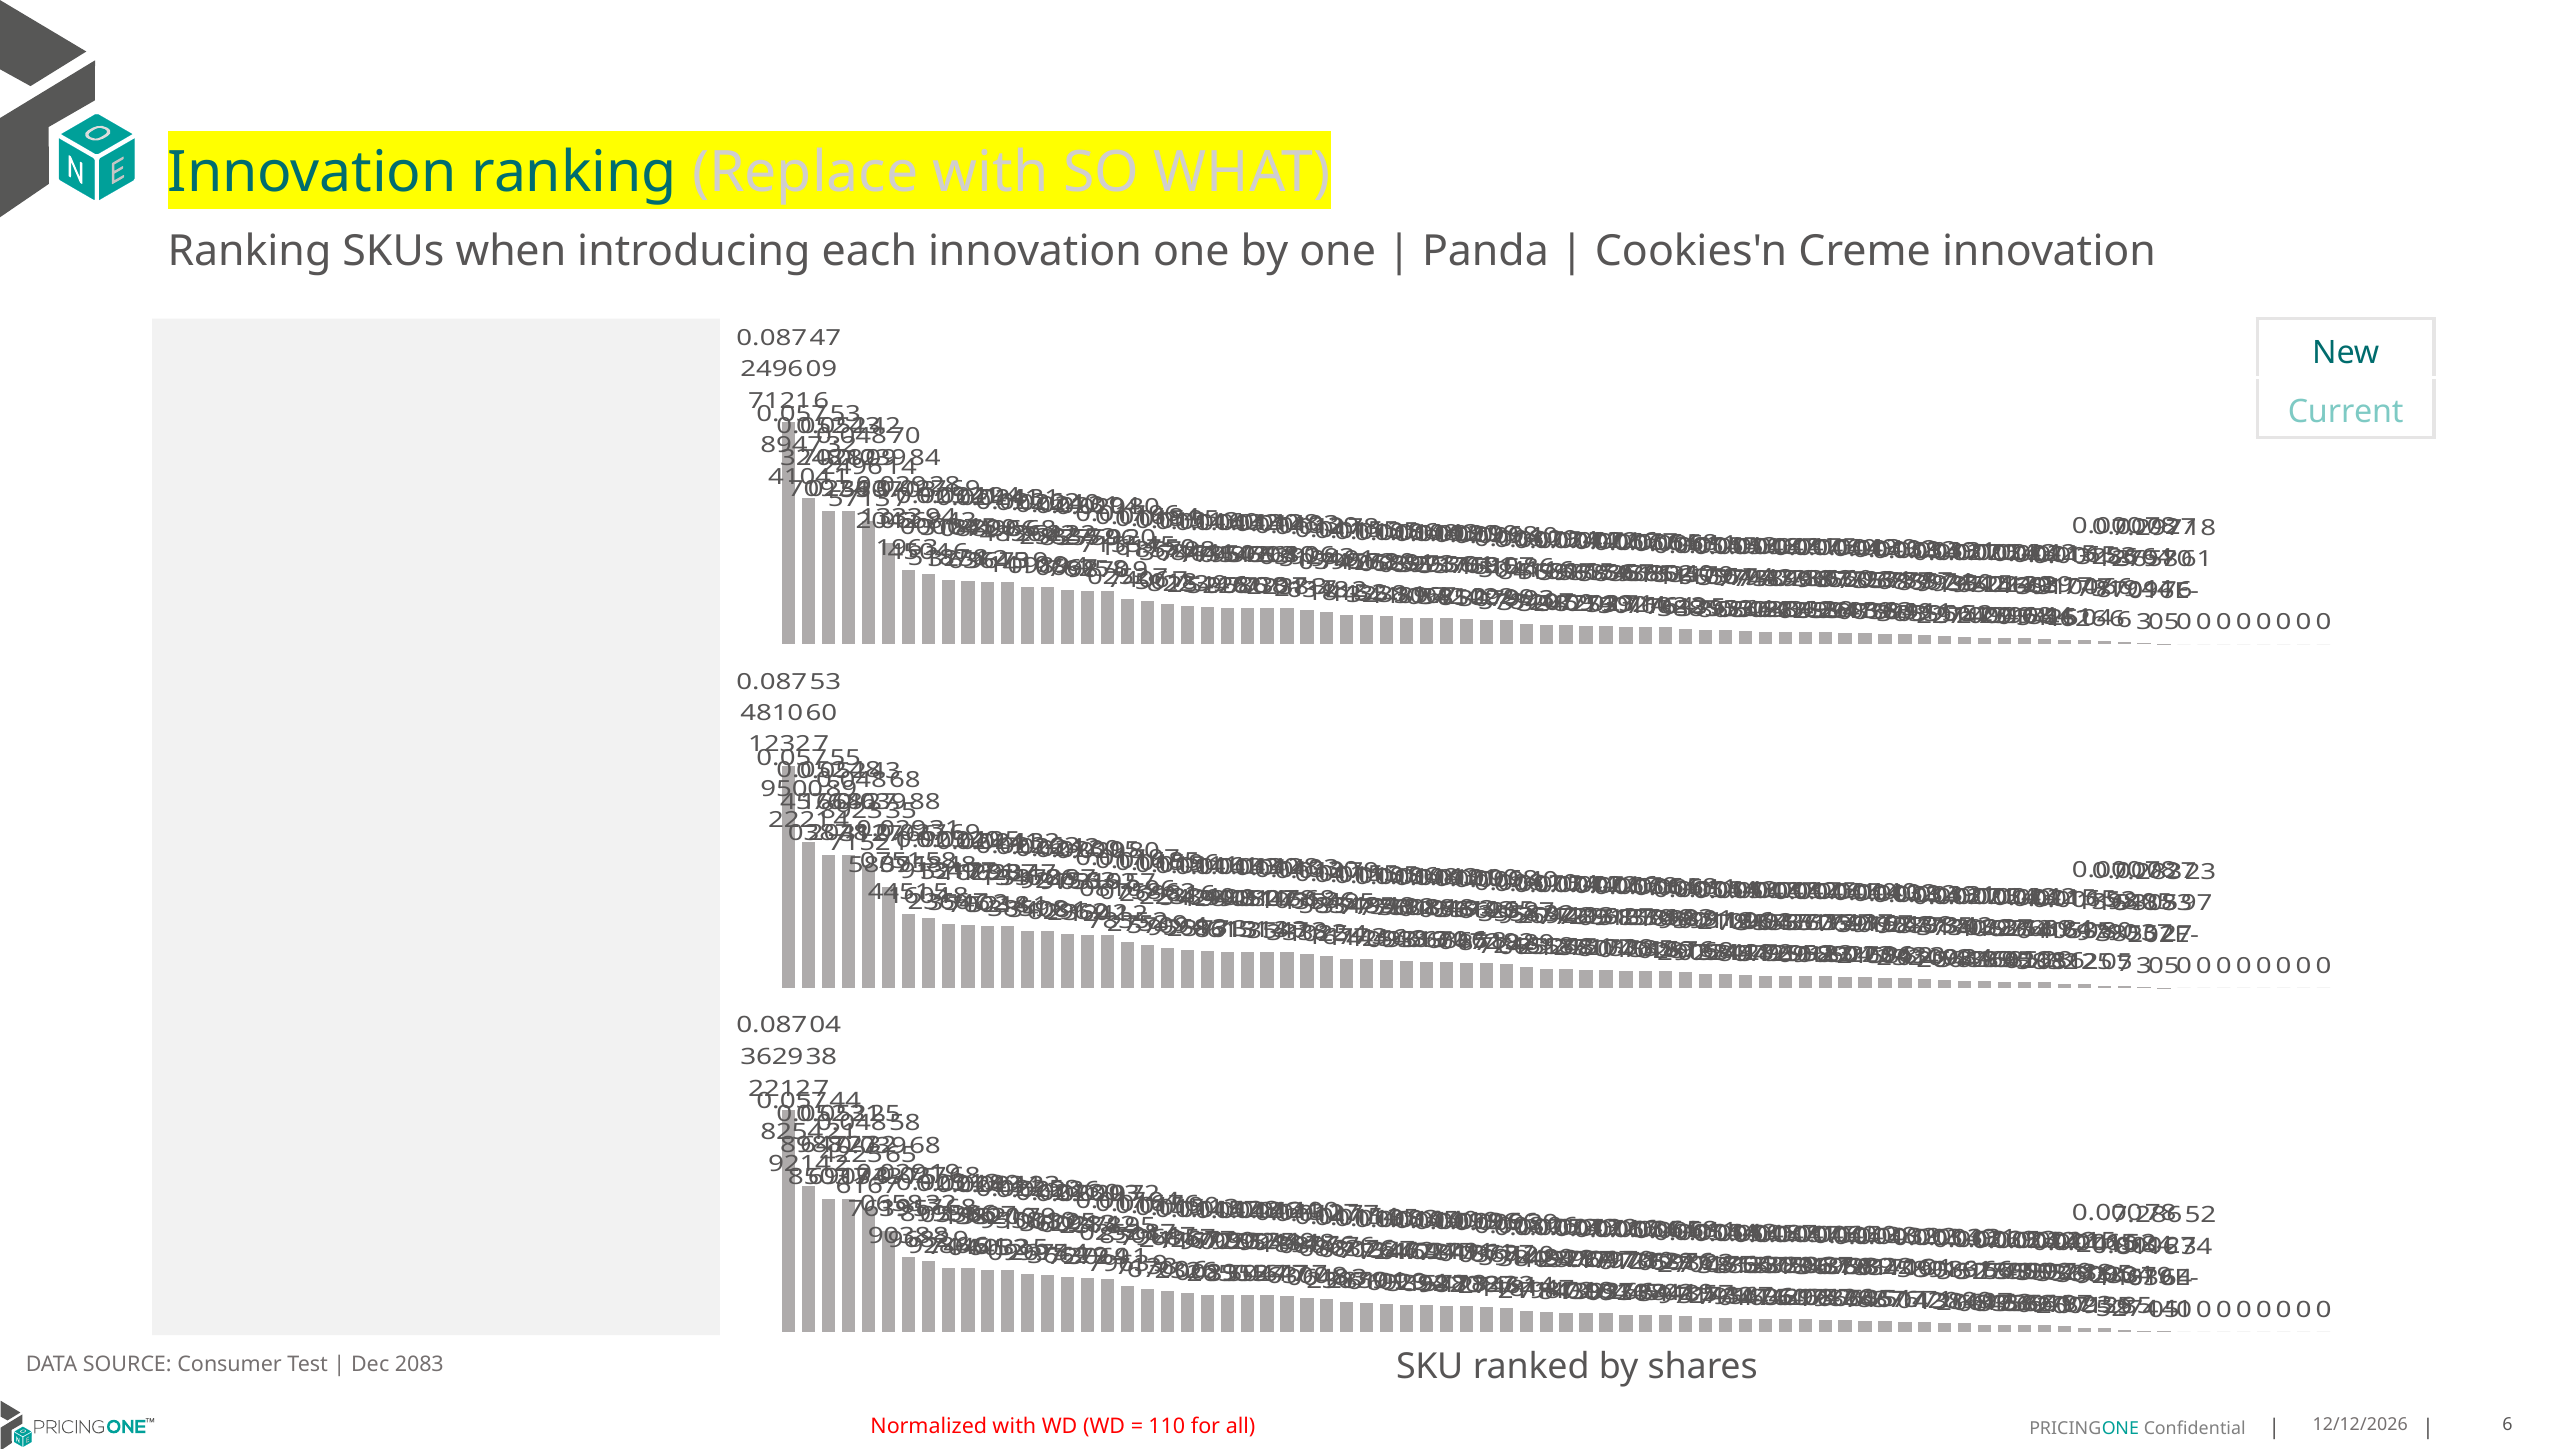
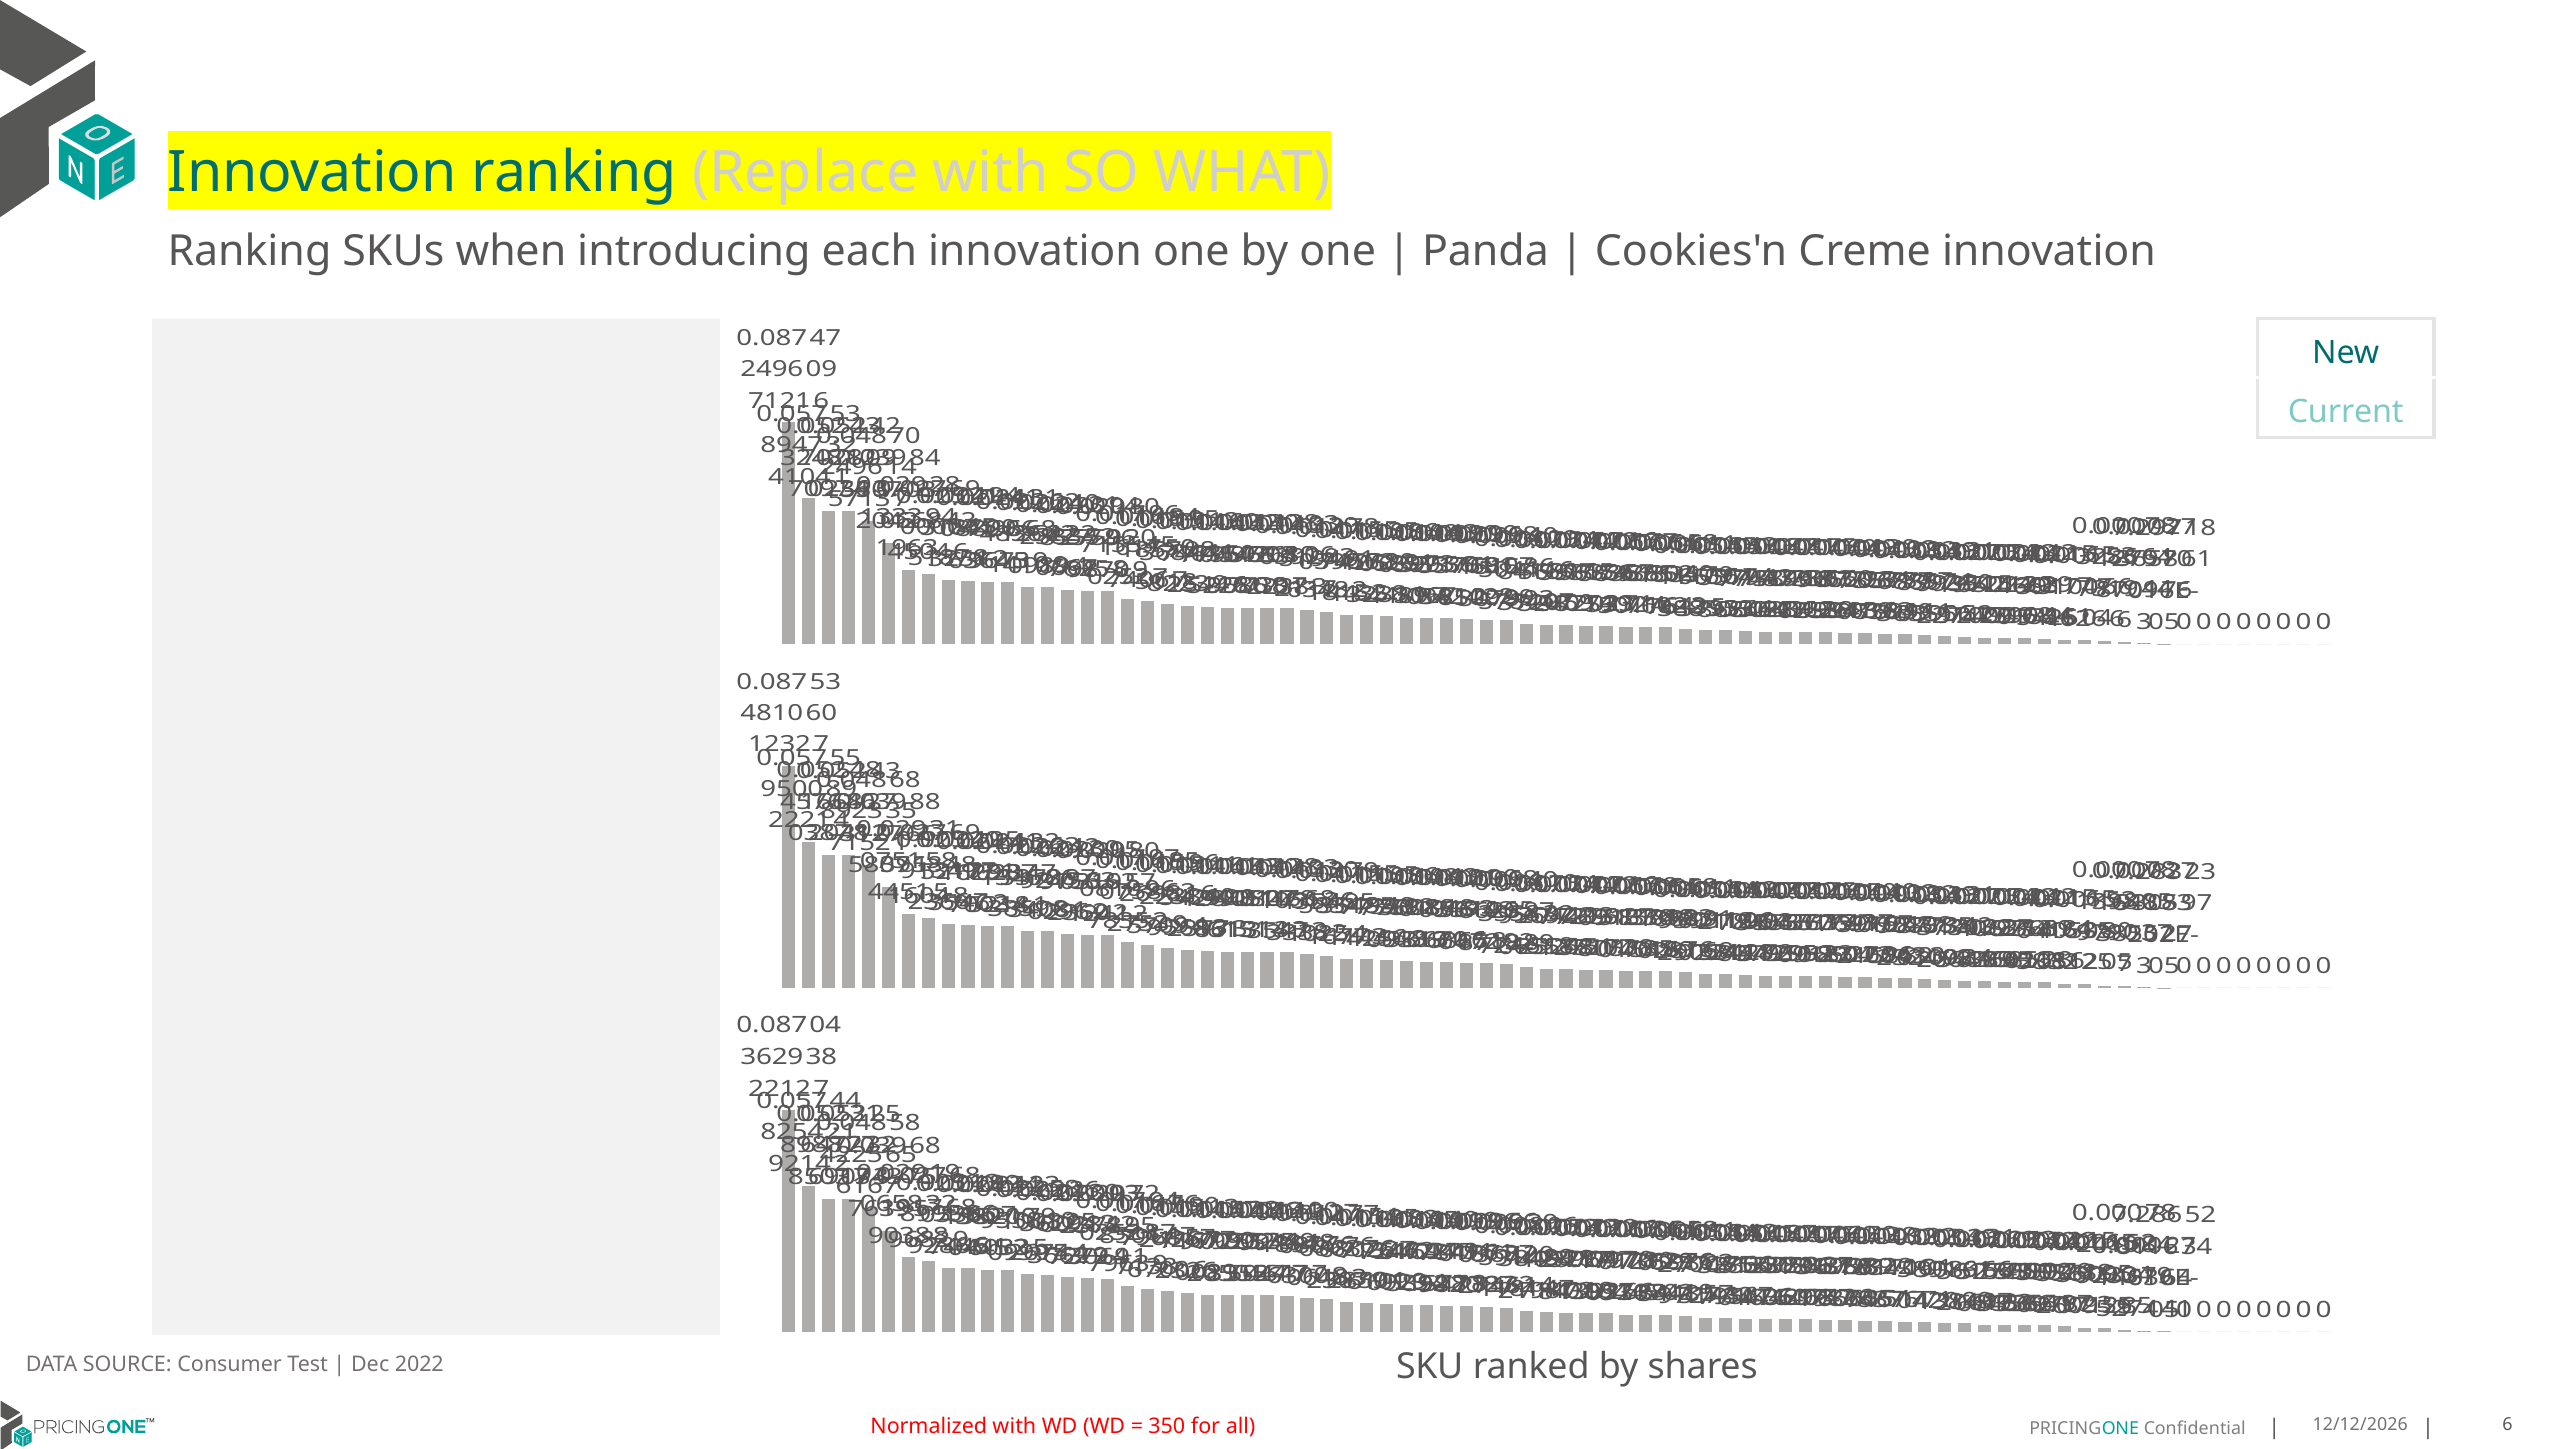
2083: 2083 -> 2022
110: 110 -> 350
